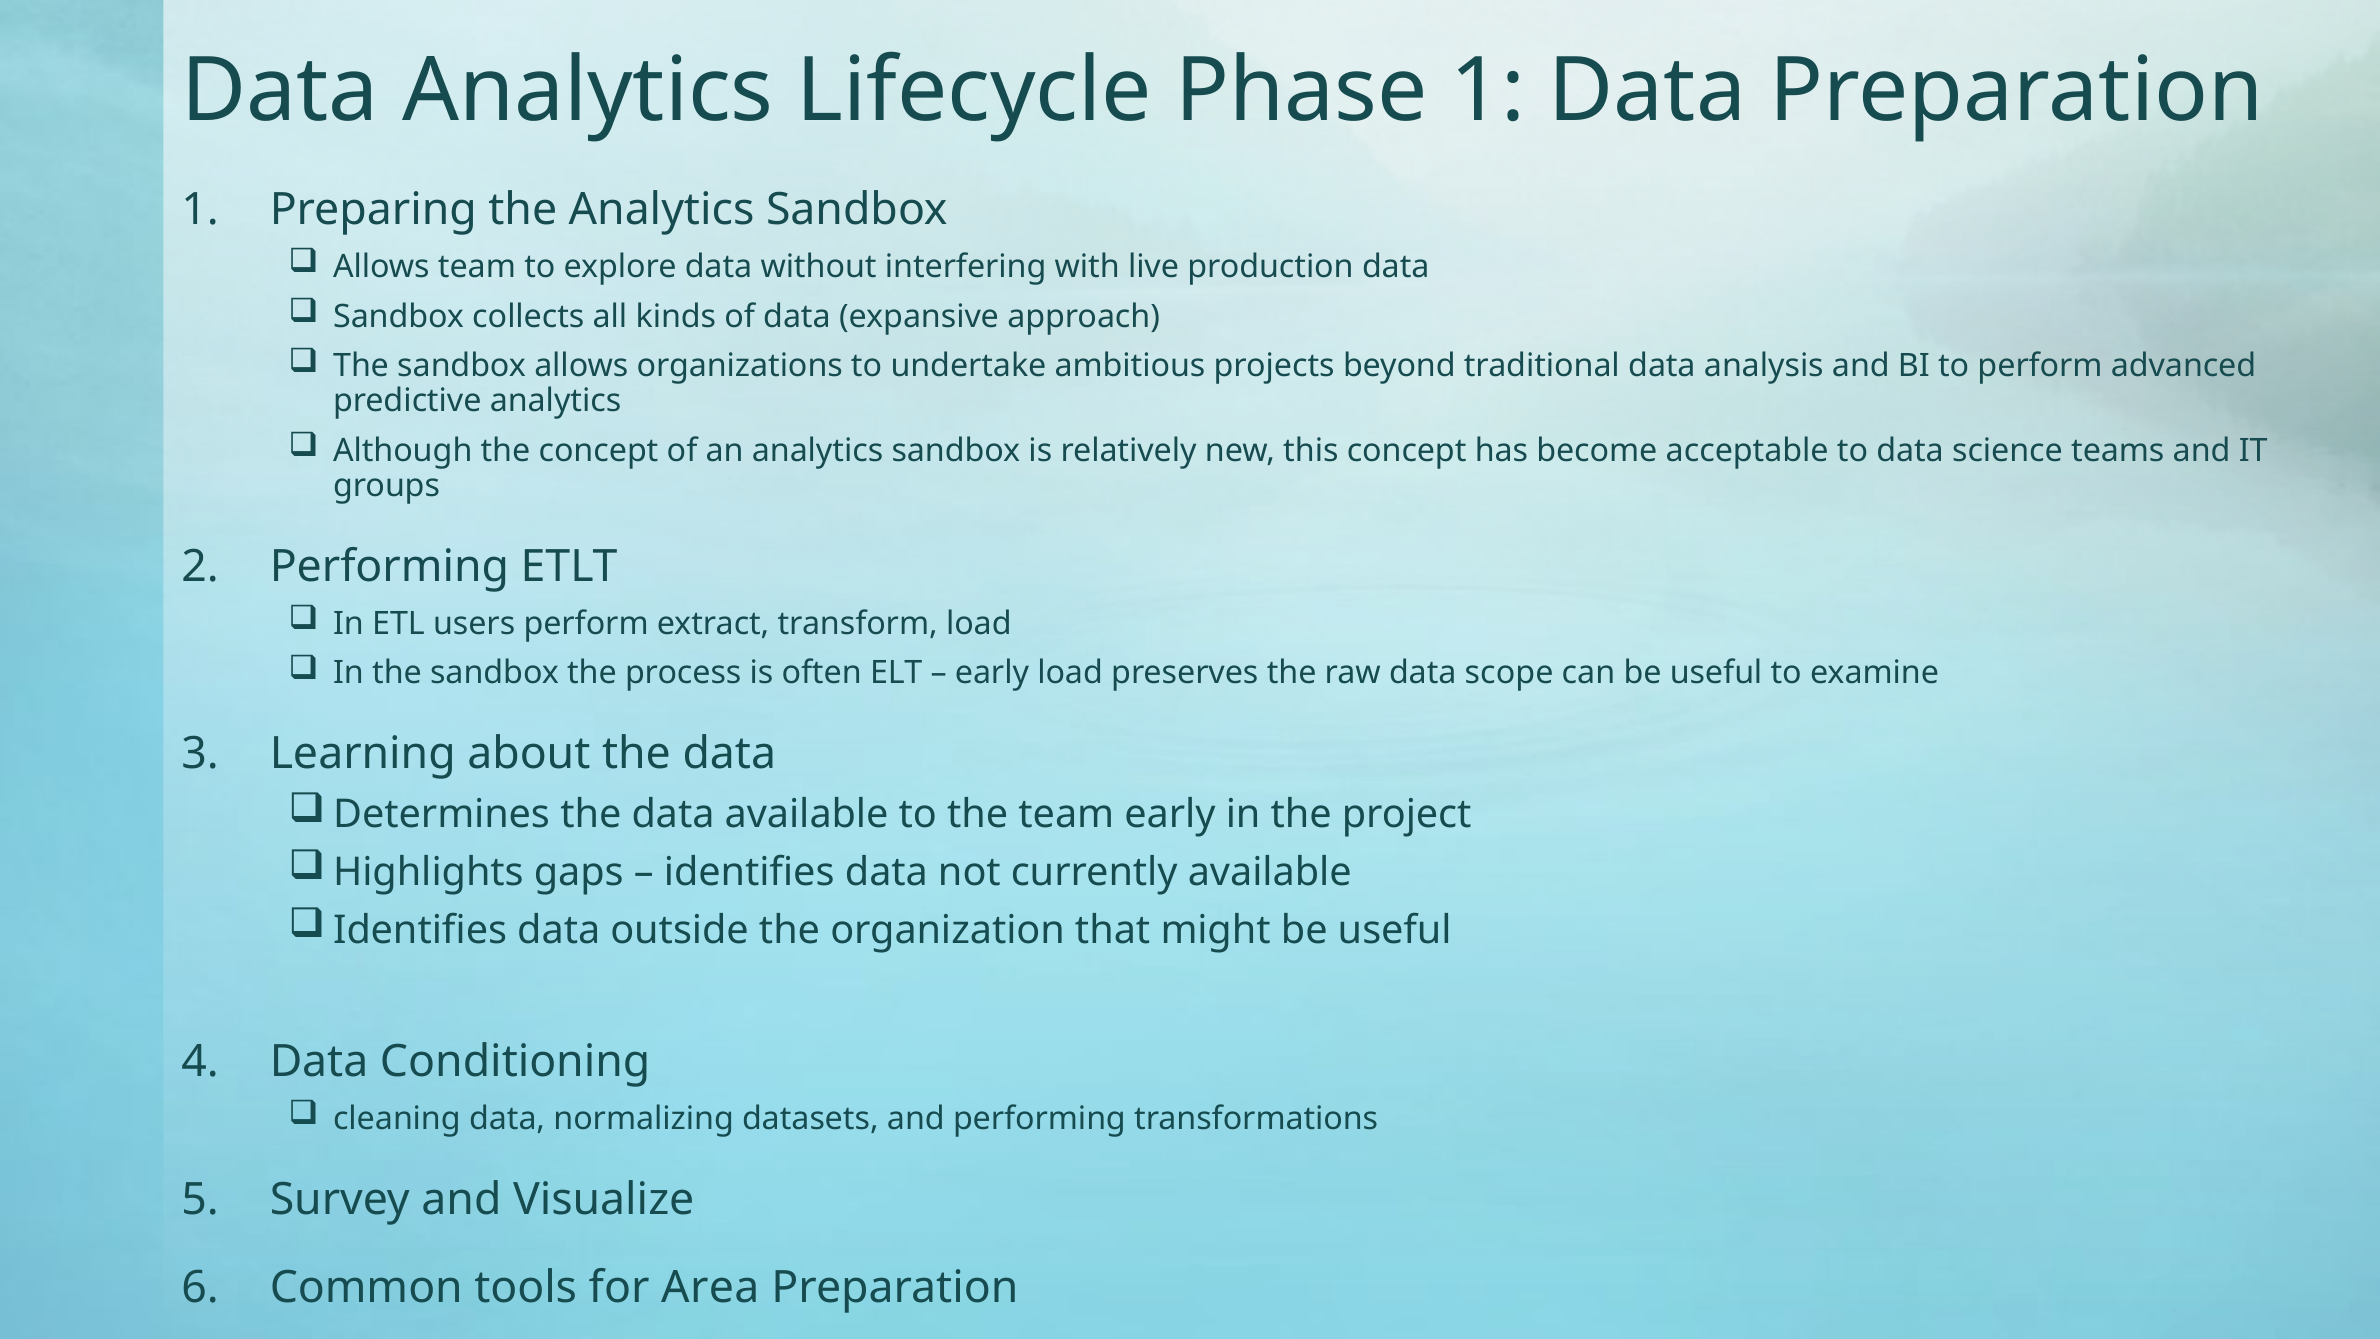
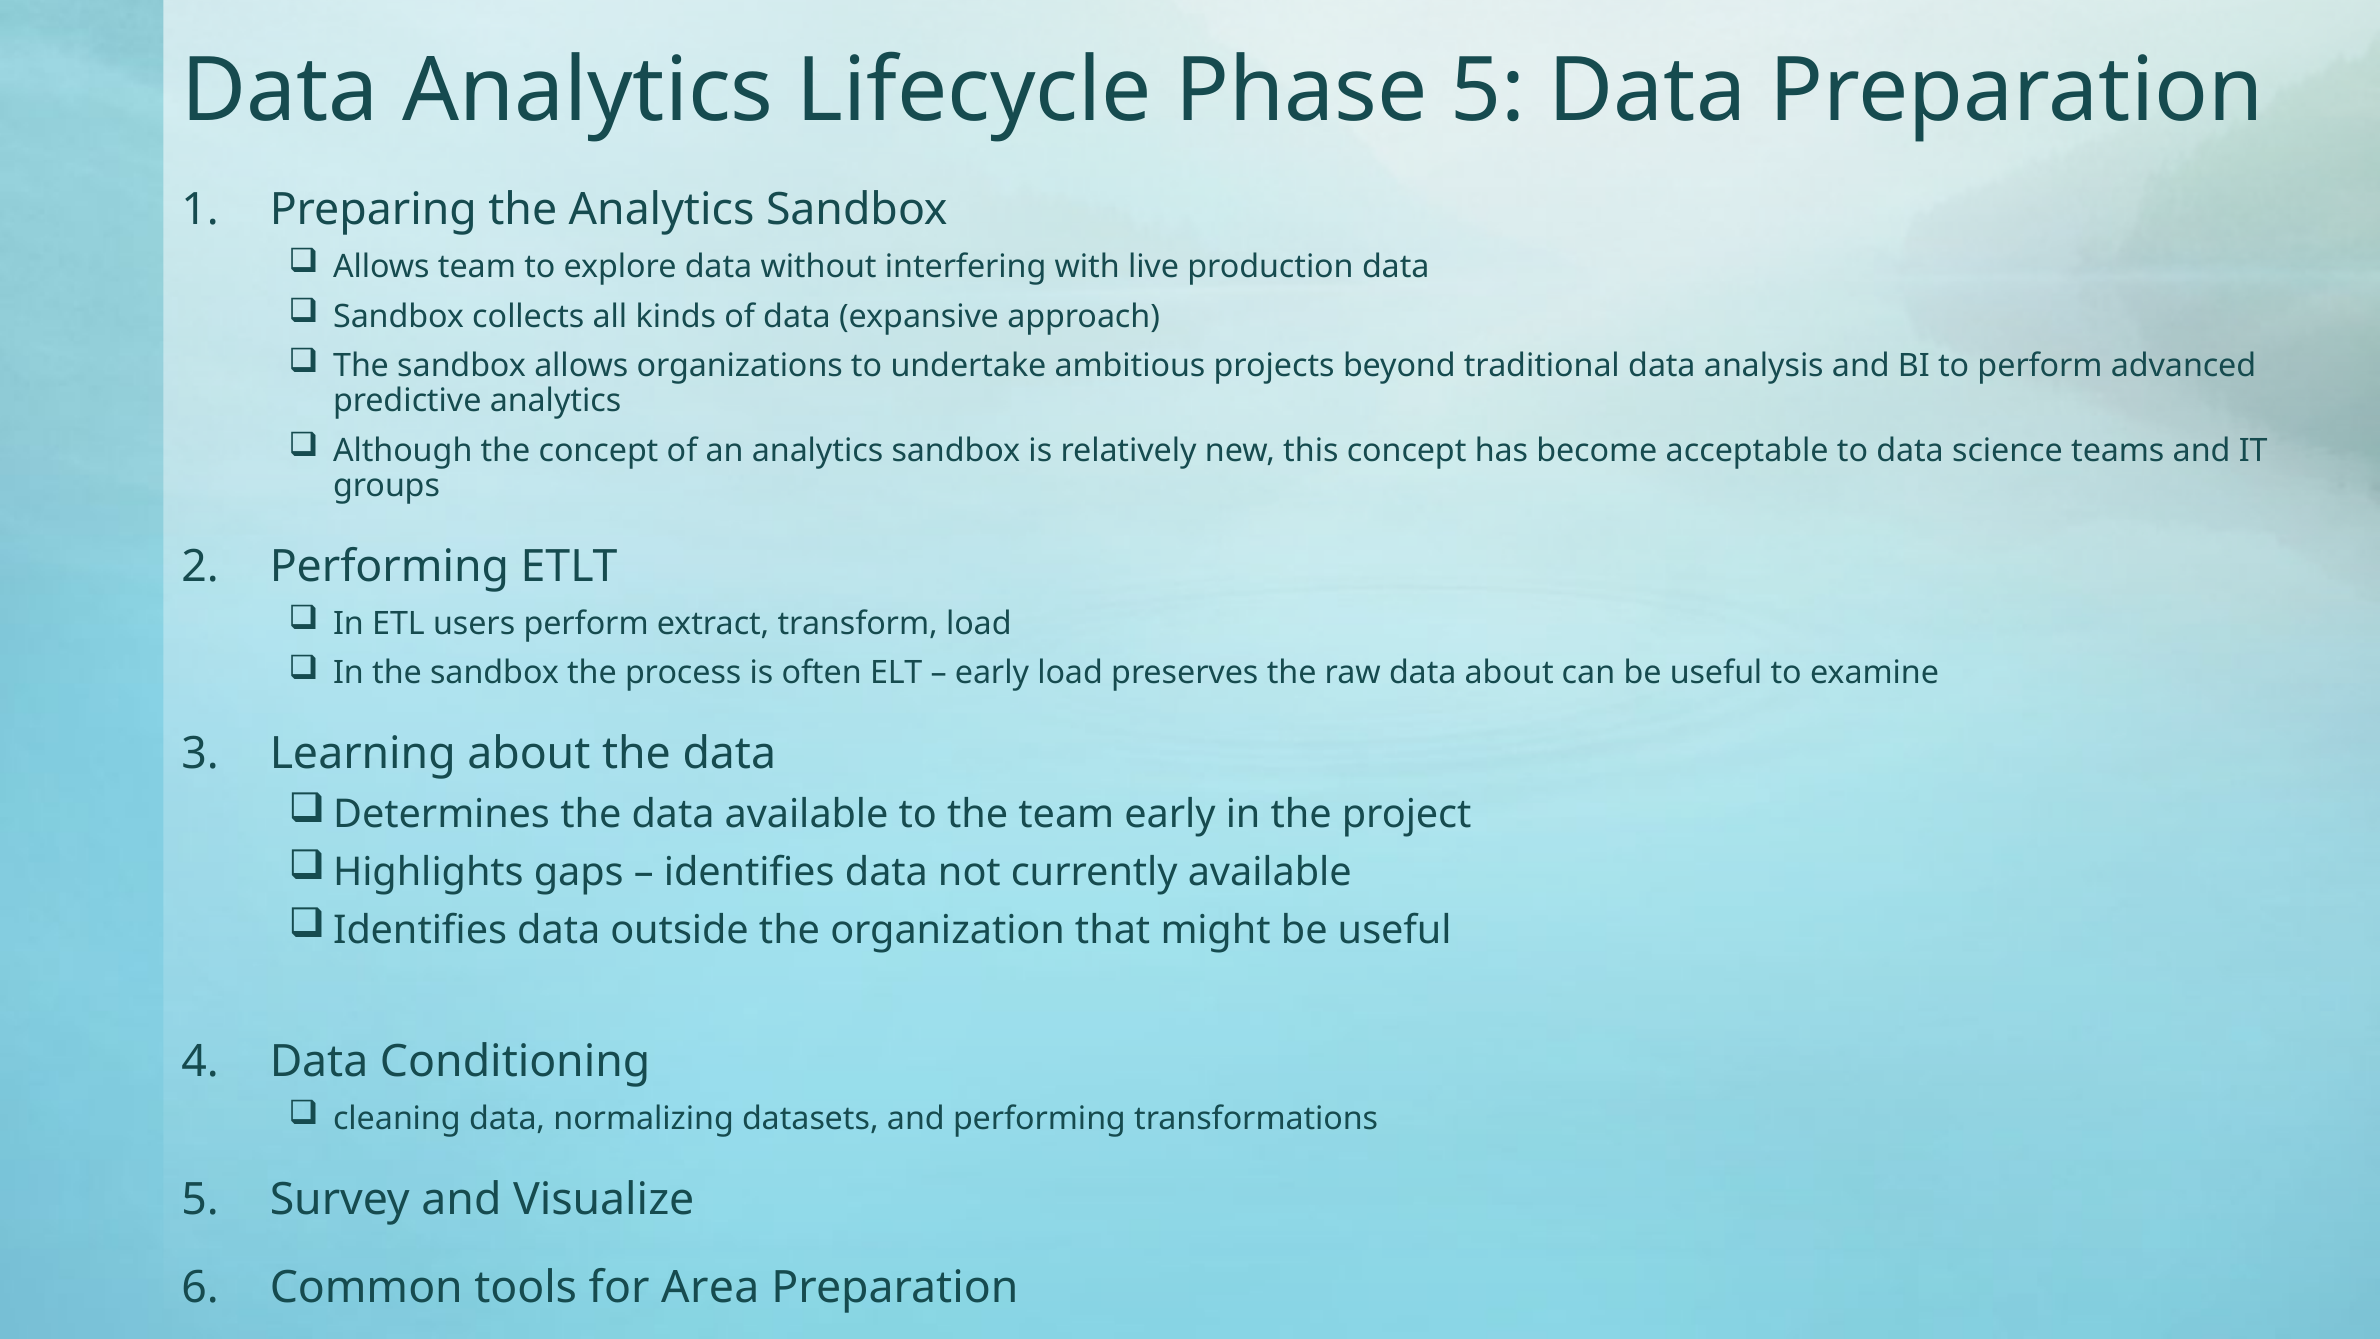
Phase 1: 1 -> 5
data scope: scope -> about
